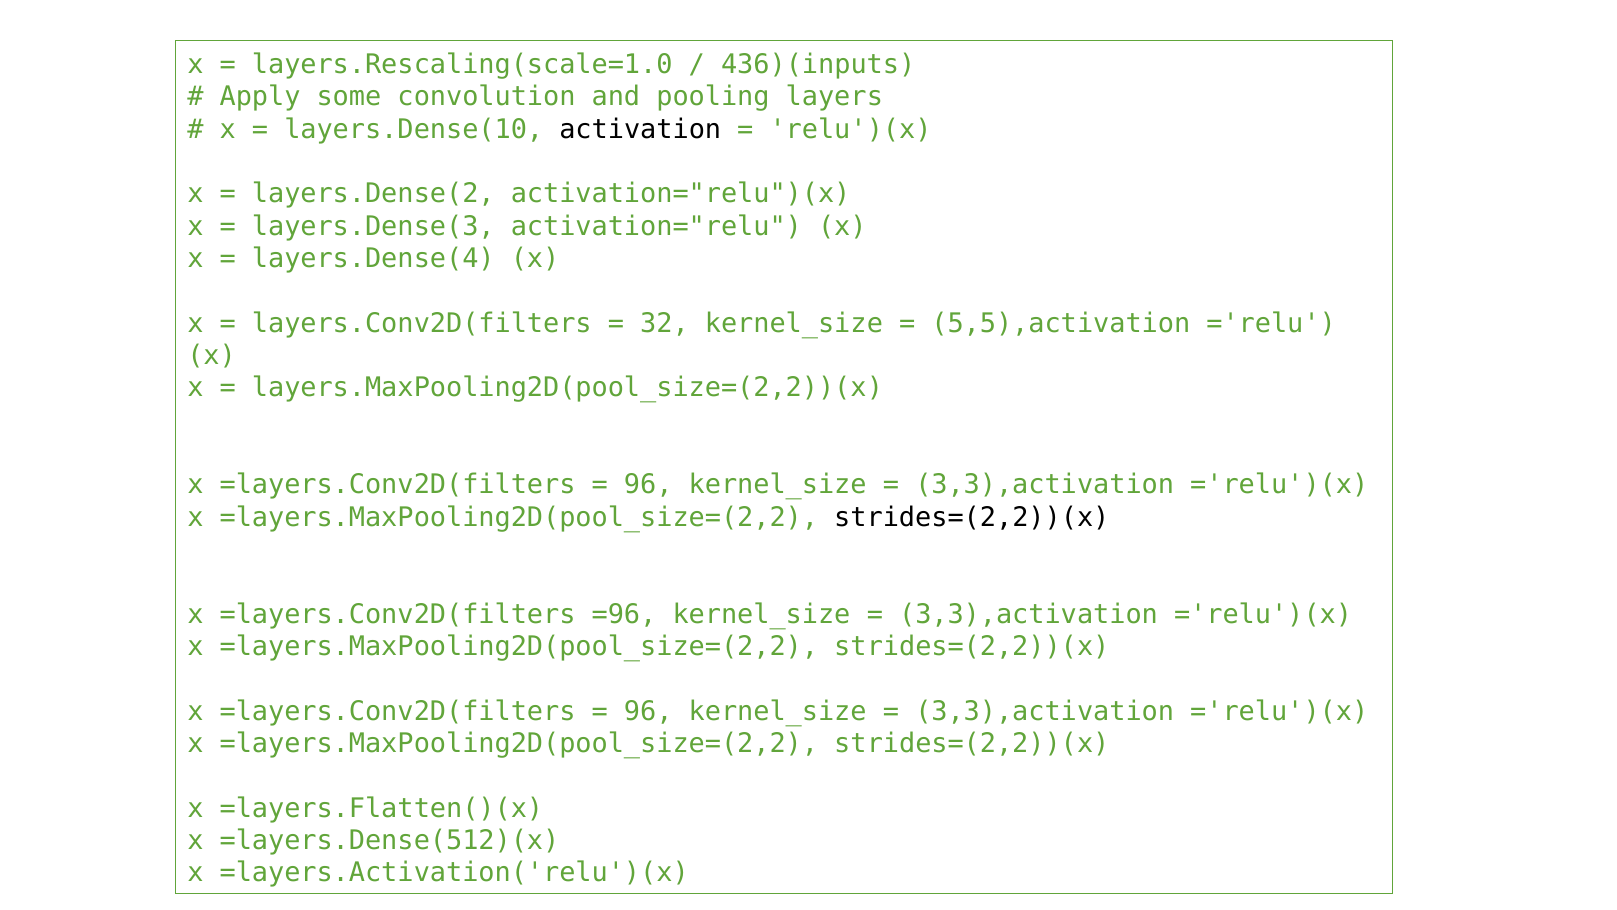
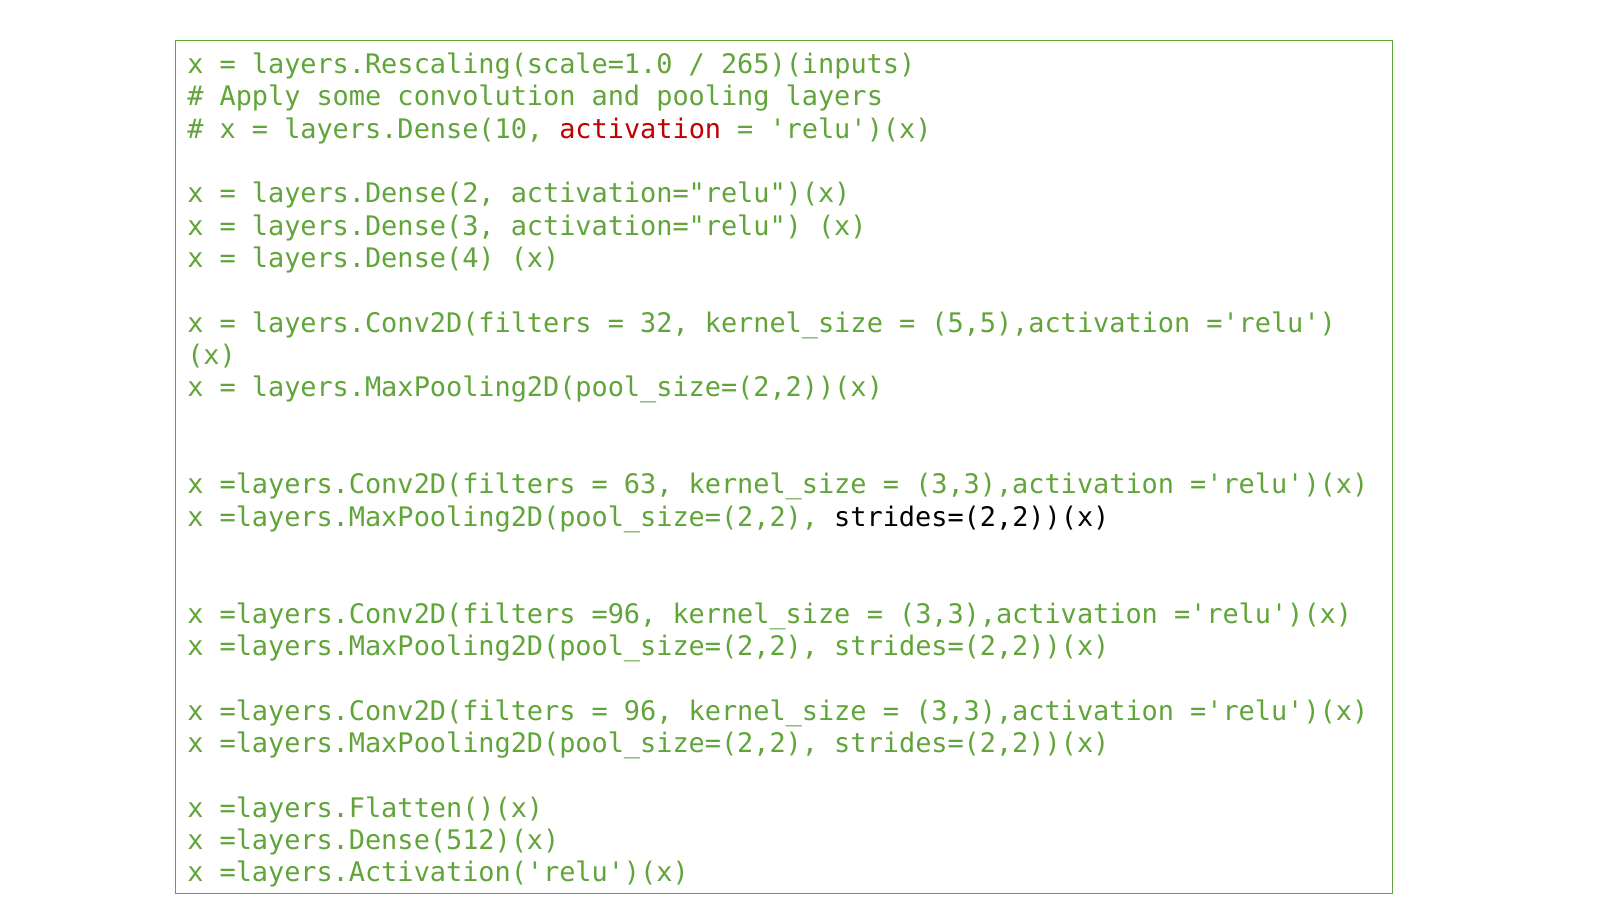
436)(inputs: 436)(inputs -> 265)(inputs
activation colour: black -> red
96 at (648, 485): 96 -> 63
